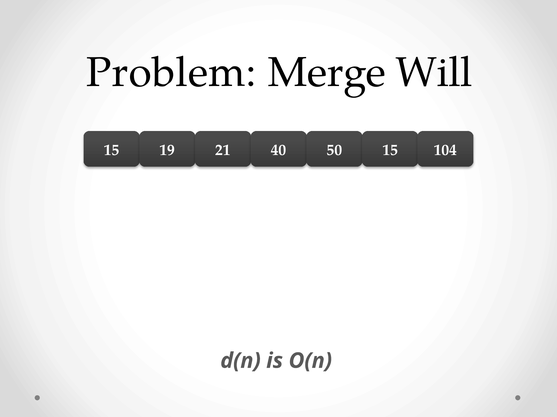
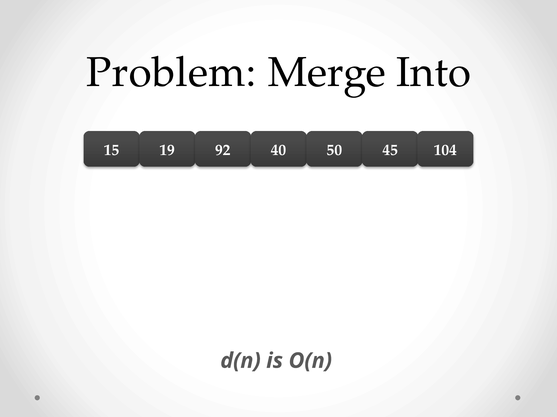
Will: Will -> Into
21: 21 -> 92
50 15: 15 -> 45
